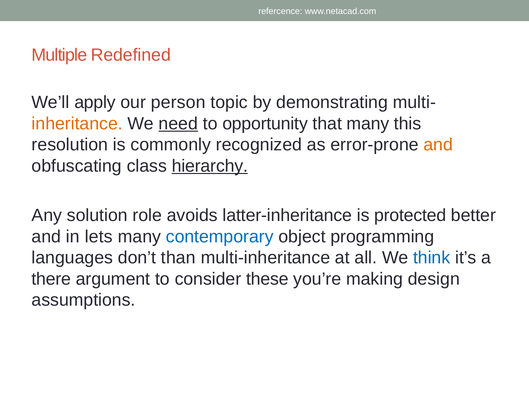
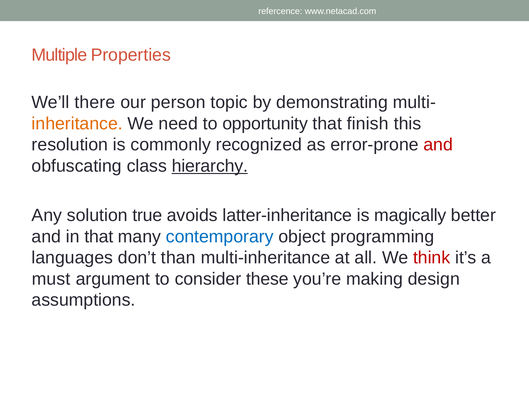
Redefined: Redefined -> Properties
apply: apply -> there
need underline: present -> none
that many: many -> finish
and at (438, 145) colour: orange -> red
role: role -> true
protected: protected -> magically
in lets: lets -> that
think colour: blue -> red
there: there -> must
